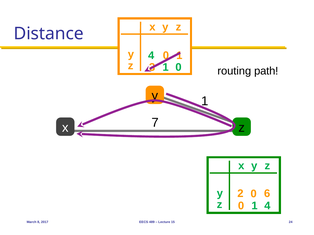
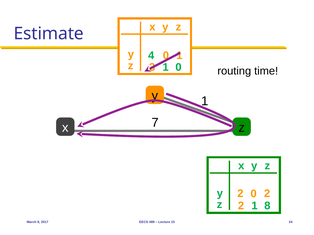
Distance: Distance -> Estimate
path: path -> time
0 6: 6 -> 2
z 0: 0 -> 2
1 4: 4 -> 8
